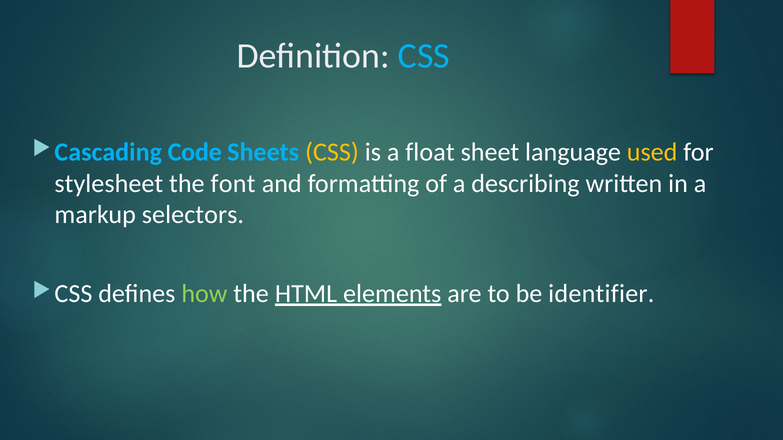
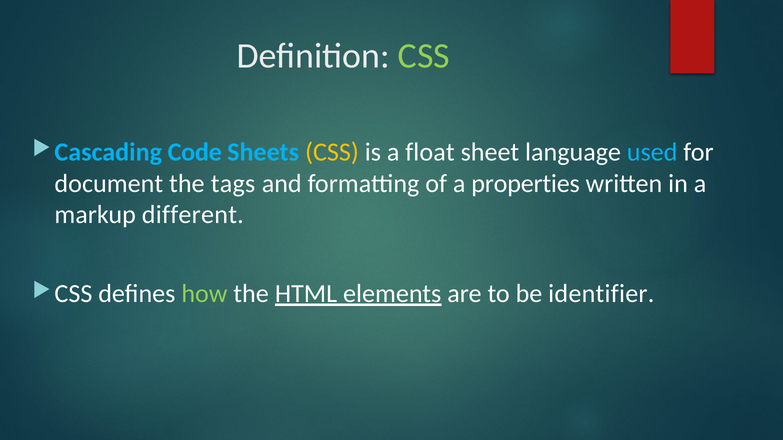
CSS at (424, 56) colour: light blue -> light green
used colour: yellow -> light blue
stylesheet: stylesheet -> document
font: font -> tags
describing: describing -> properties
selectors: selectors -> different
